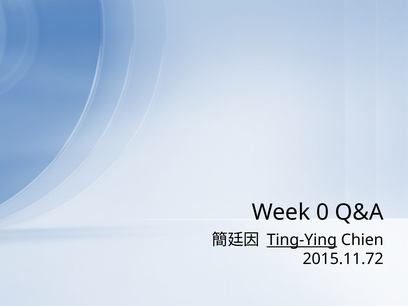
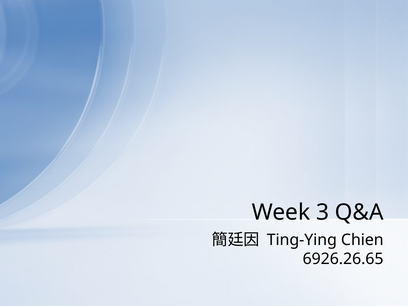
0: 0 -> 3
Ting-Ying underline: present -> none
2015.11.72: 2015.11.72 -> 6926.26.65
